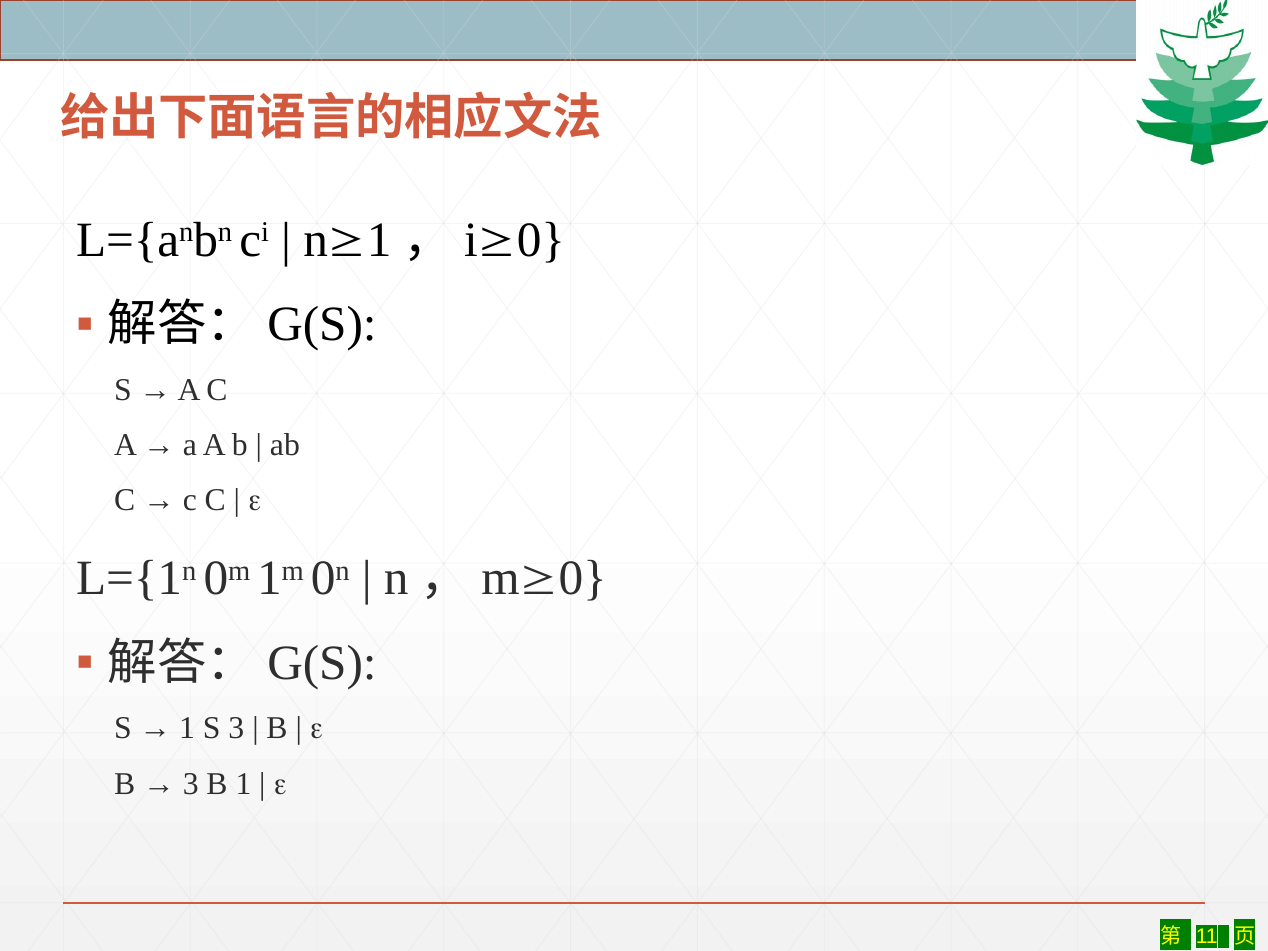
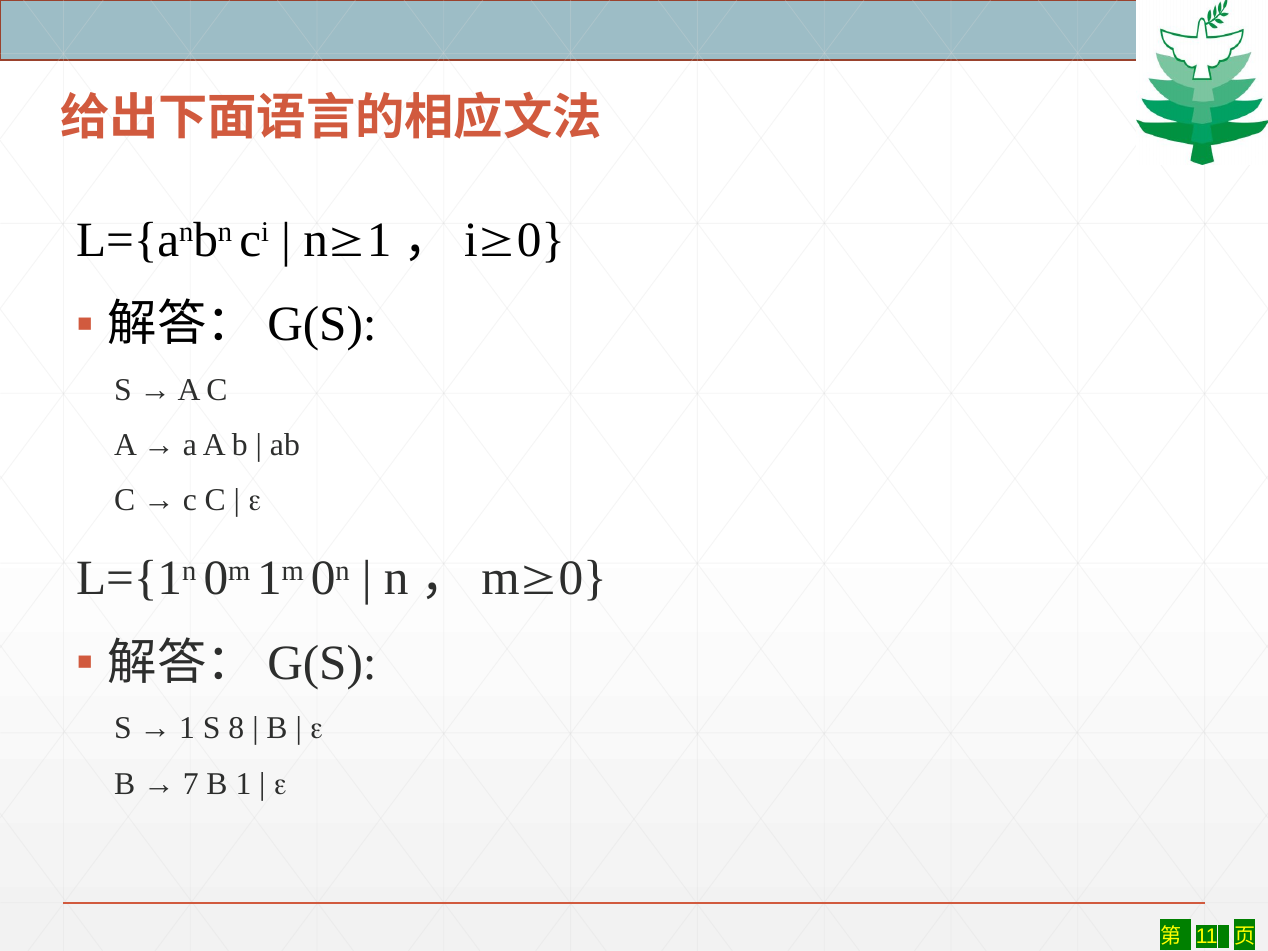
S 3: 3 -> 8
3 at (191, 784): 3 -> 7
